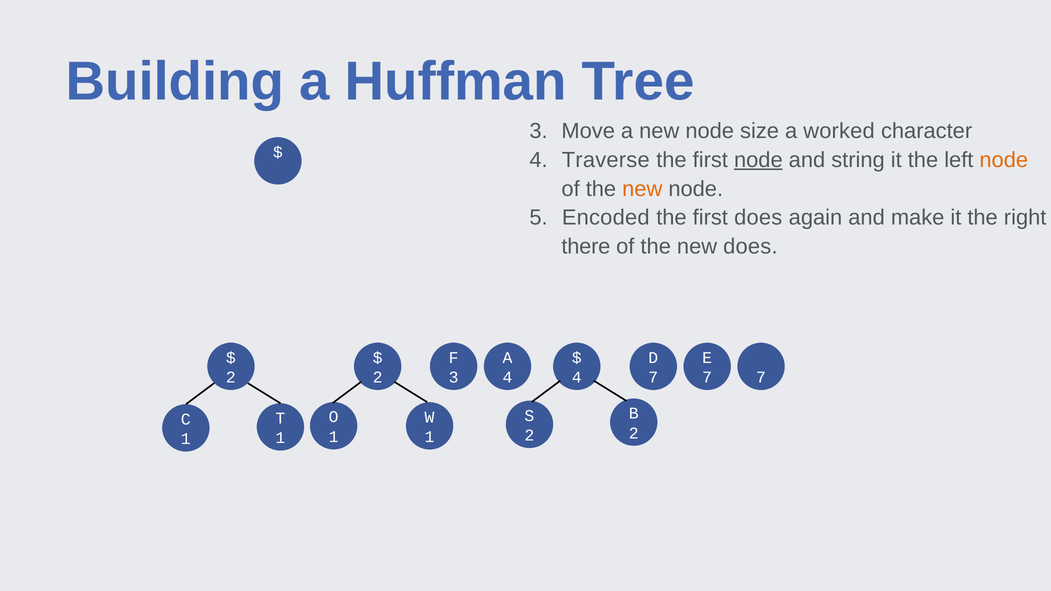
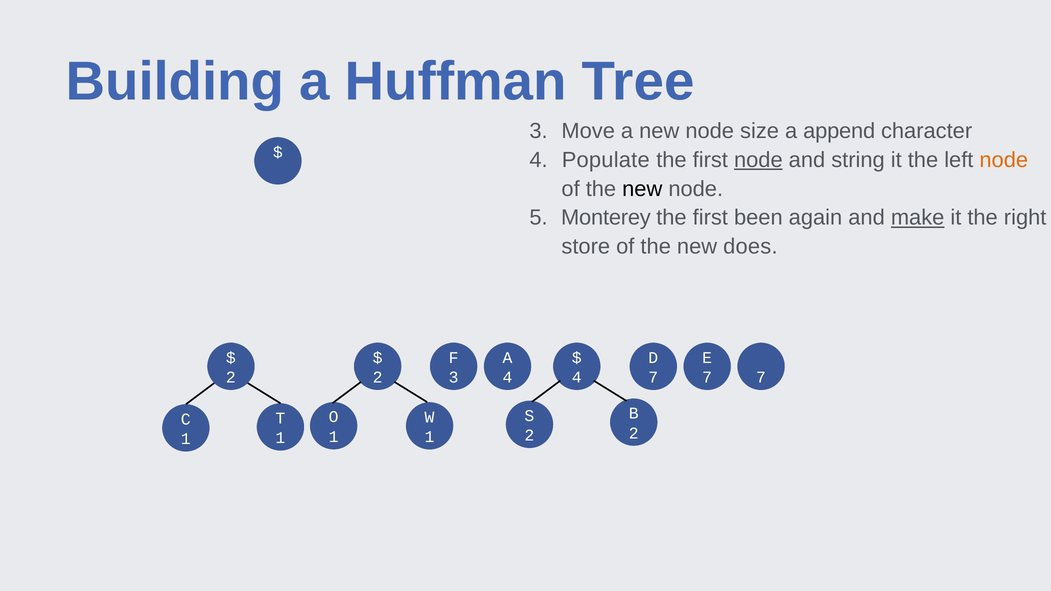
worked: worked -> append
Traverse: Traverse -> Populate
new at (642, 189) colour: orange -> black
Encoded: Encoded -> Monterey
first does: does -> been
make underline: none -> present
there: there -> store
